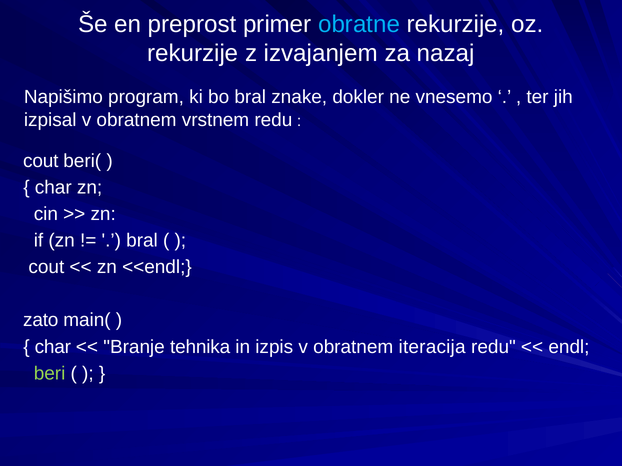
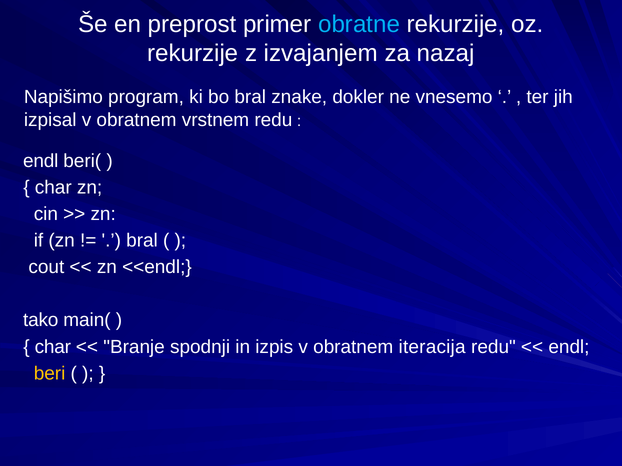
cout at (41, 161): cout -> endl
zato: zato -> tako
tehnika: tehnika -> spodnji
beri colour: light green -> yellow
